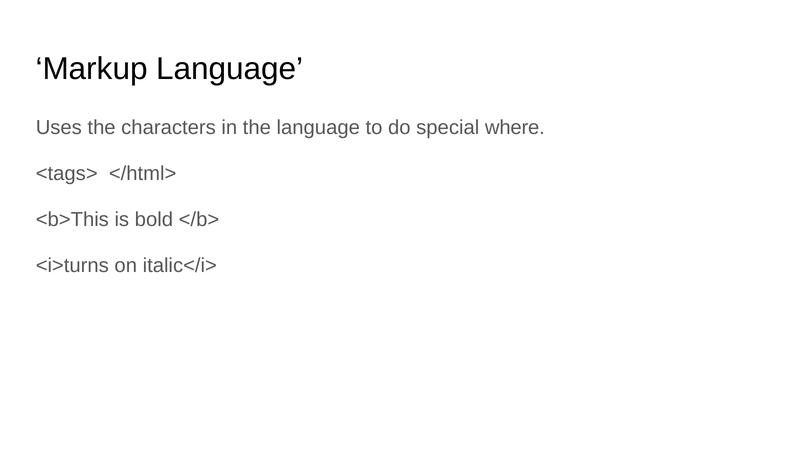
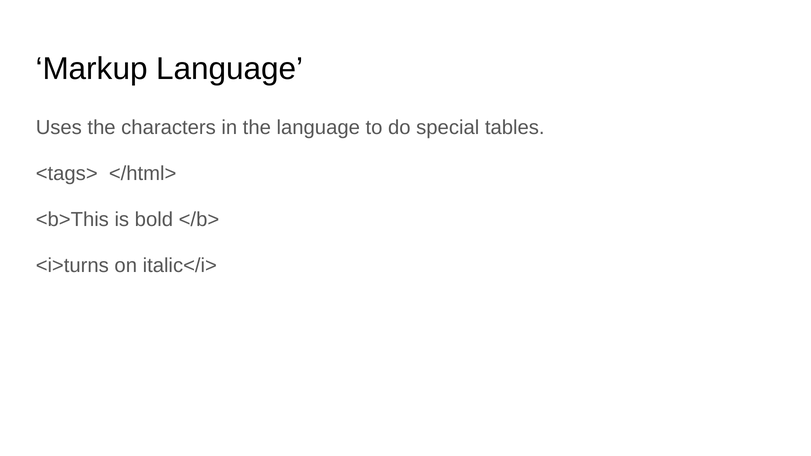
where: where -> tables
